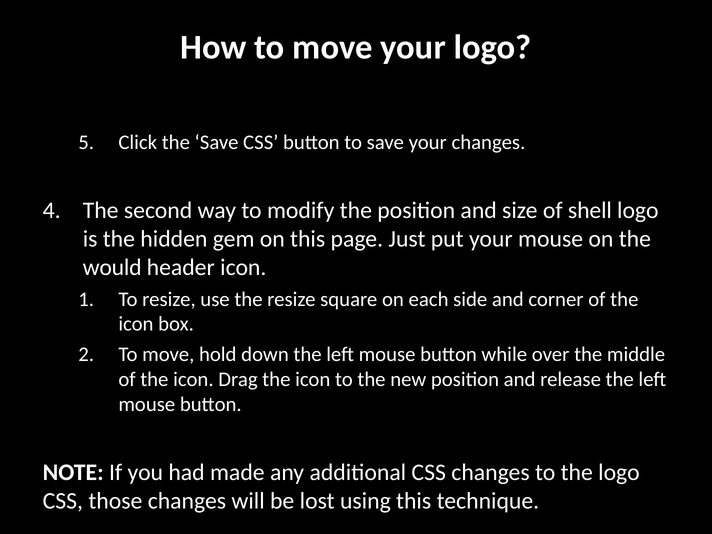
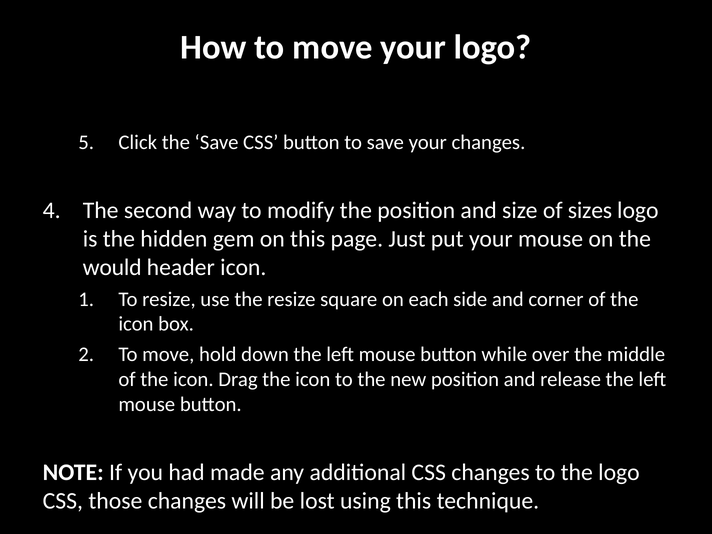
shell: shell -> sizes
